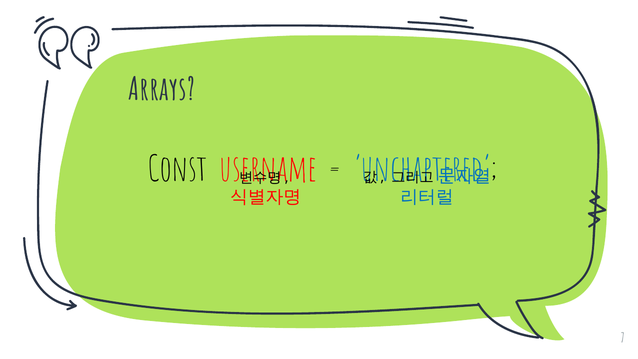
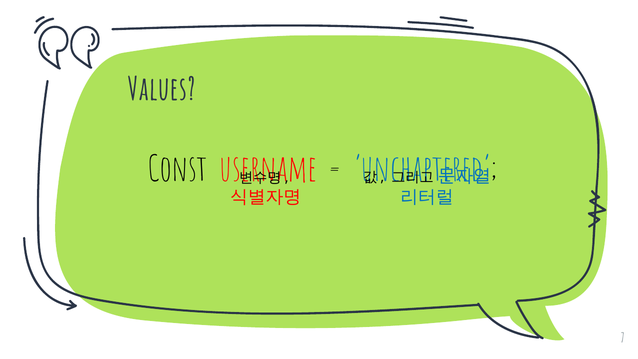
Arrays: Arrays -> Values
